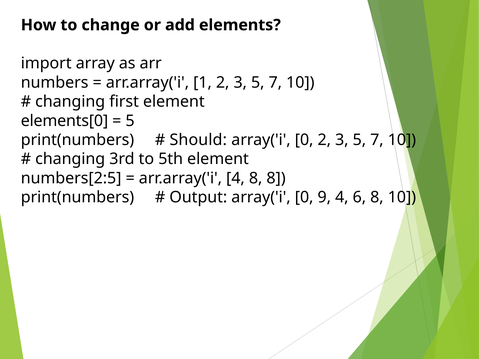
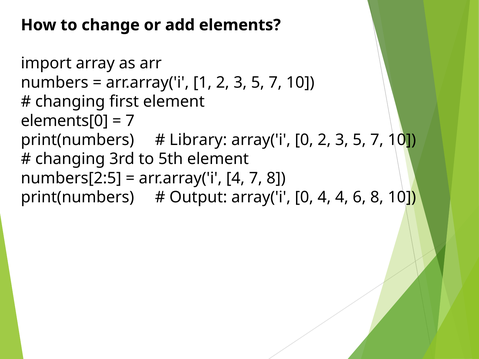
5 at (130, 121): 5 -> 7
Should: Should -> Library
4 8: 8 -> 7
0 9: 9 -> 4
